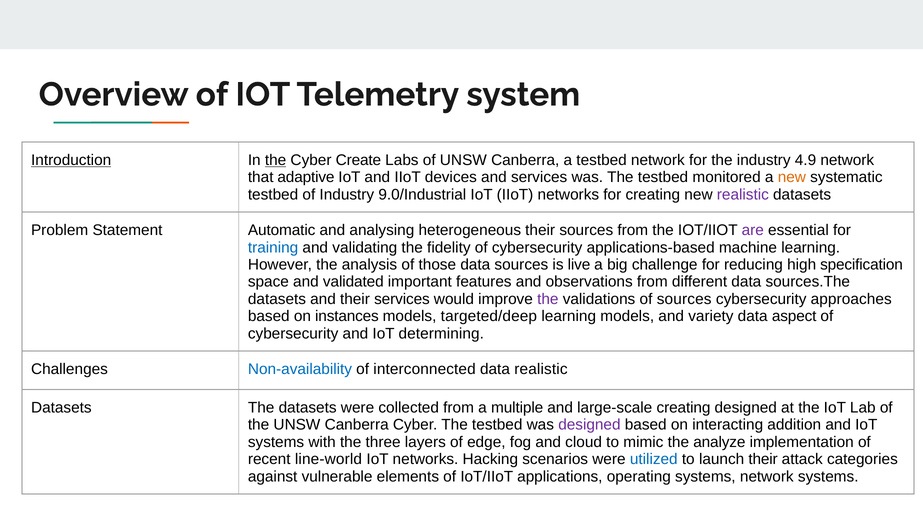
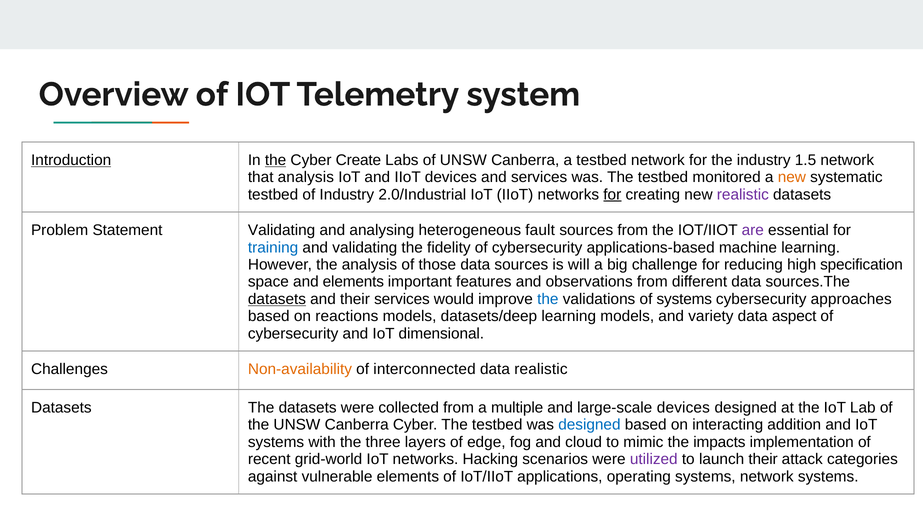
4.9: 4.9 -> 1.5
that adaptive: adaptive -> analysis
9.0/Industrial: 9.0/Industrial -> 2.0/Industrial
for at (612, 195) underline: none -> present
Statement Automatic: Automatic -> Validating
heterogeneous their: their -> fault
live: live -> will
and validated: validated -> elements
datasets at (277, 299) underline: none -> present
the at (548, 299) colour: purple -> blue
of sources: sources -> systems
instances: instances -> reactions
targeted/deep: targeted/deep -> datasets/deep
determining: determining -> dimensional
Non-availability colour: blue -> orange
large-scale creating: creating -> devices
designed at (589, 425) colour: purple -> blue
analyze: analyze -> impacts
line-world: line-world -> grid-world
utilized colour: blue -> purple
